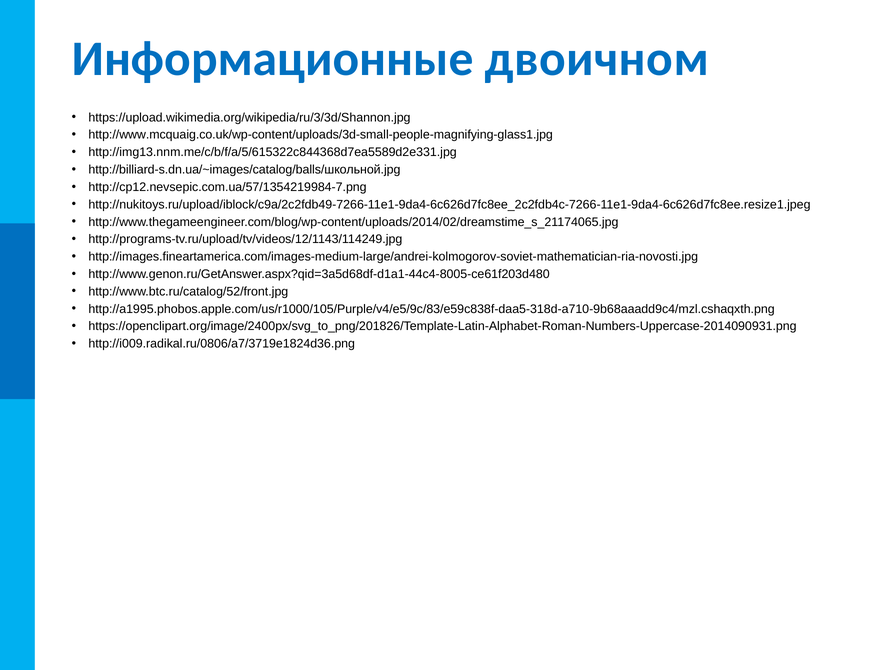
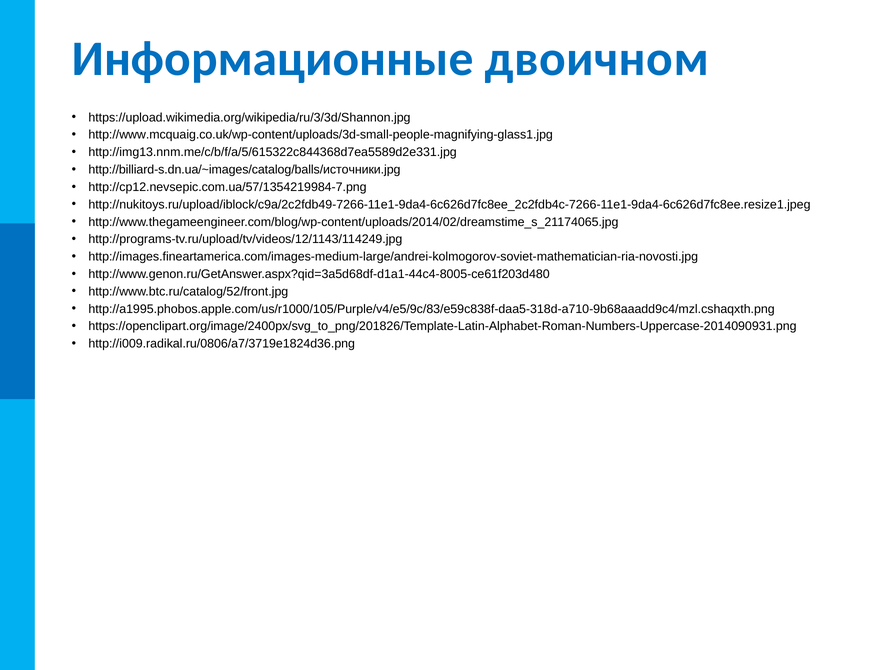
http://billiard-s.dn.ua/~images/catalog/balls/школьной.jpg: http://billiard-s.dn.ua/~images/catalog/balls/школьной.jpg -> http://billiard-s.dn.ua/~images/catalog/balls/источники.jpg
